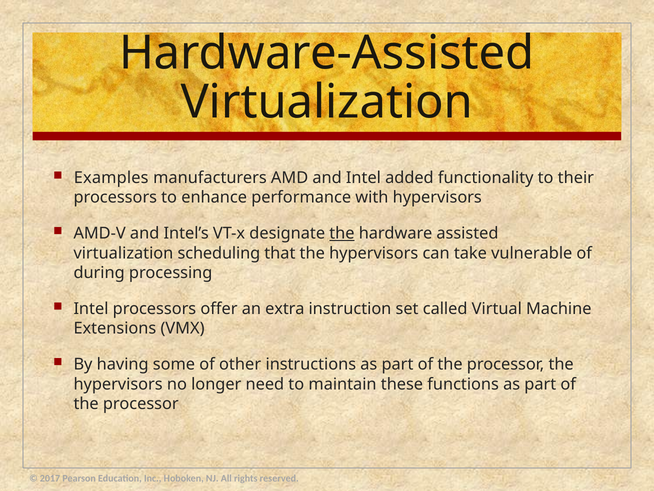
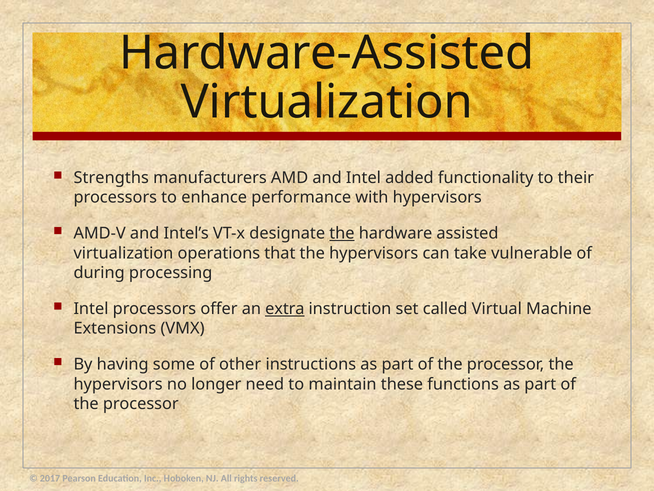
Examples: Examples -> Strengths
scheduling: scheduling -> operations
extra underline: none -> present
